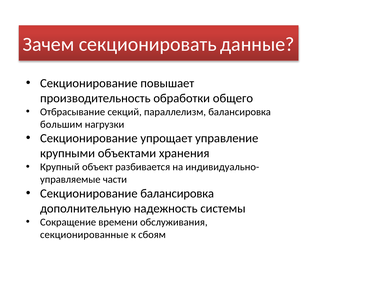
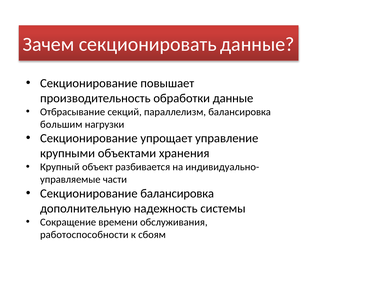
общего: общего -> данные
секционированные: секционированные -> работоспособности
